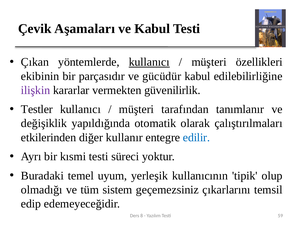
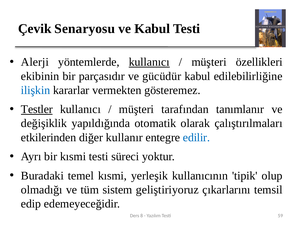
Aşamaları: Aşamaları -> Senaryosu
Çıkan: Çıkan -> Alerji
ilişkin colour: purple -> blue
güvenilirlik: güvenilirlik -> gösteremez
Testler underline: none -> present
temel uyum: uyum -> kısmi
geçemezsiniz: geçemezsiniz -> geliştiriyoruz
